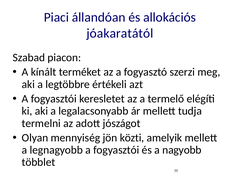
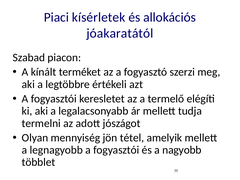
állandóan: állandóan -> kísérletek
közti: közti -> tétel
